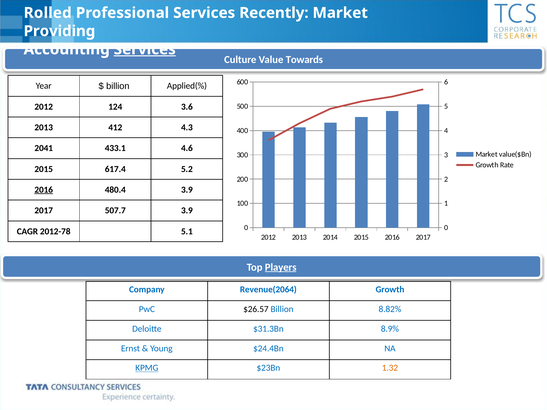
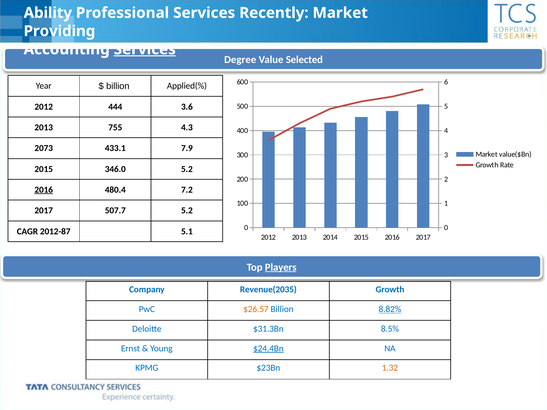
Rolled: Rolled -> Ability
Culture: Culture -> Degree
Towards: Towards -> Selected
124: 124 -> 444
412: 412 -> 755
2041: 2041 -> 2073
4.6: 4.6 -> 7.9
617.4: 617.4 -> 346.0
480.4 3.9: 3.9 -> 7.2
507.7 3.9: 3.9 -> 5.2
2012-78: 2012-78 -> 2012-87
Revenue(2064: Revenue(2064 -> Revenue(2035
$26.57 colour: black -> orange
8.82% underline: none -> present
8.9%: 8.9% -> 8.5%
$24.4Bn underline: none -> present
KPMG underline: present -> none
